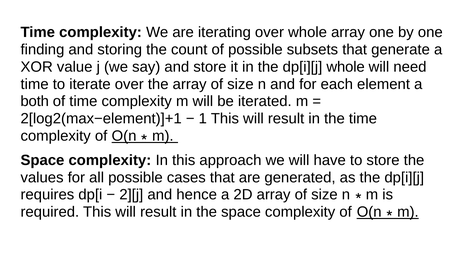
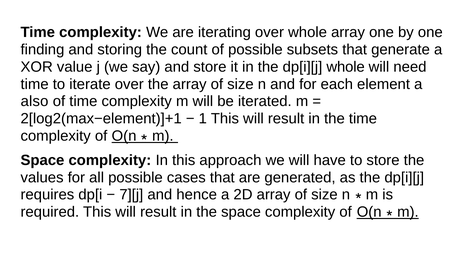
both: both -> also
2][j: 2][j -> 7][j
